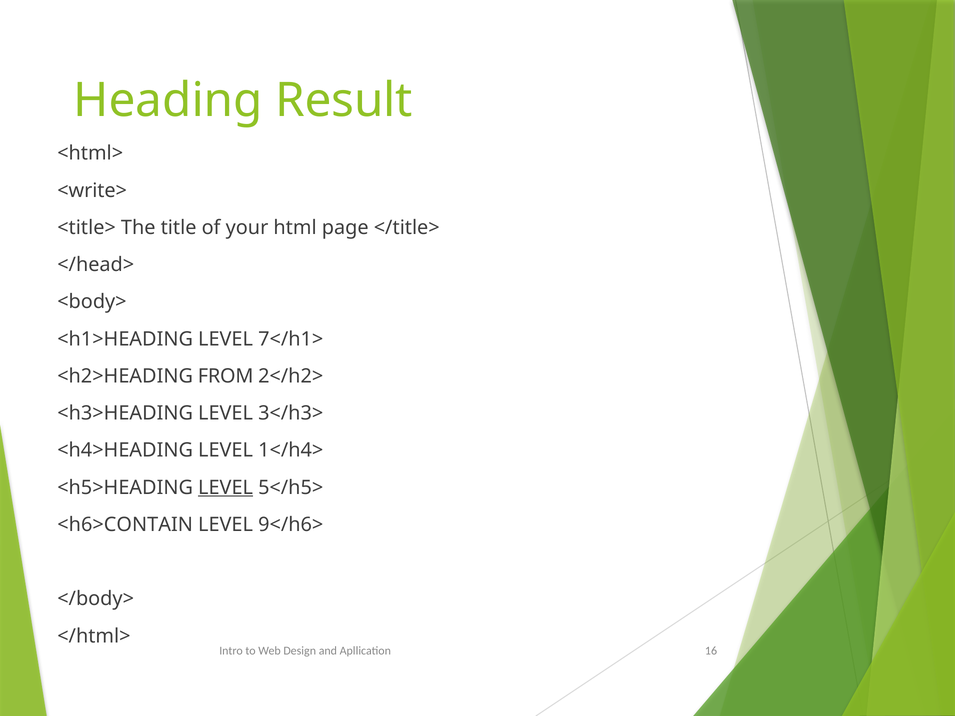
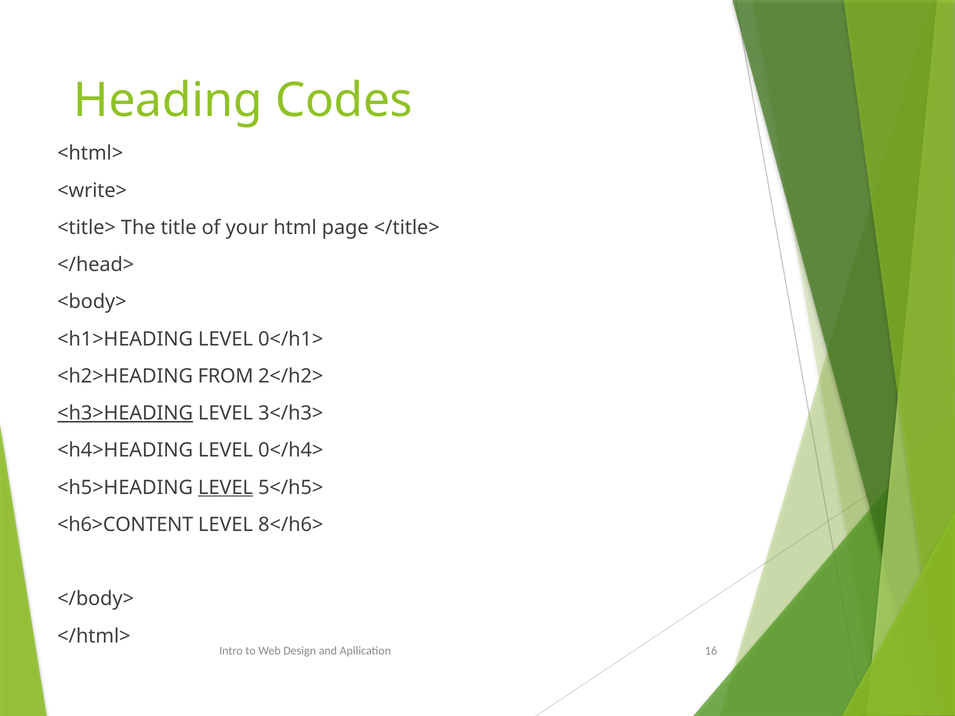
Result: Result -> Codes
7</h1>: 7</h1> -> 0</h1>
<h3>HEADING underline: none -> present
1</h4>: 1</h4> -> 0</h4>
<h6>CONTAIN: <h6>CONTAIN -> <h6>CONTENT
9</h6>: 9</h6> -> 8</h6>
